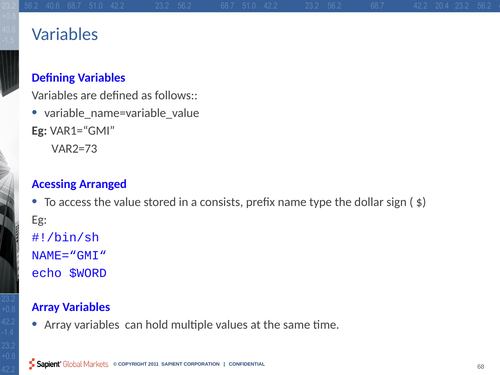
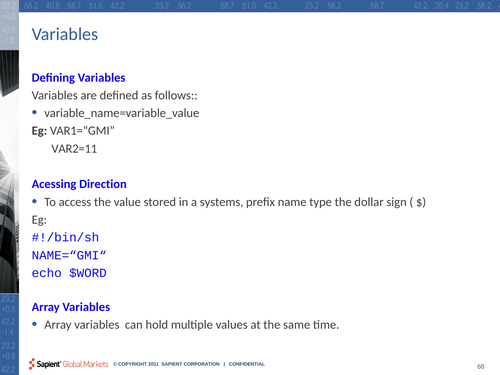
VAR2=73: VAR2=73 -> VAR2=11
Arranged: Arranged -> Direction
consists: consists -> systems
